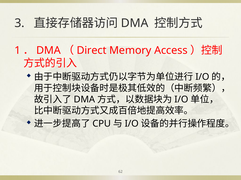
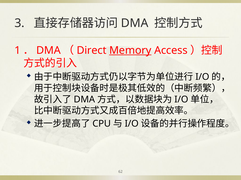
Memory underline: none -> present
